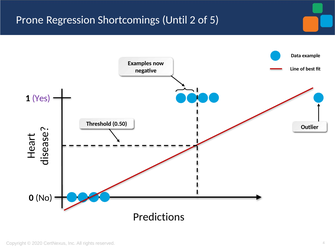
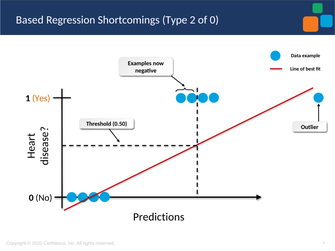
Prone: Prone -> Based
Until: Until -> Type
of 5: 5 -> 0
Yes colour: purple -> orange
